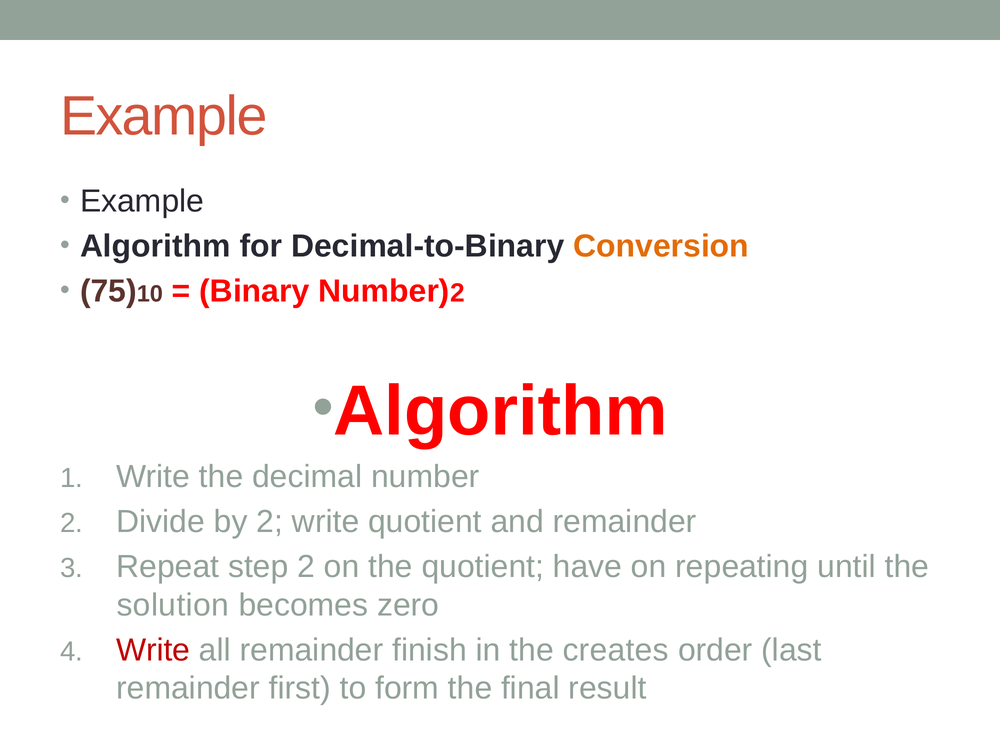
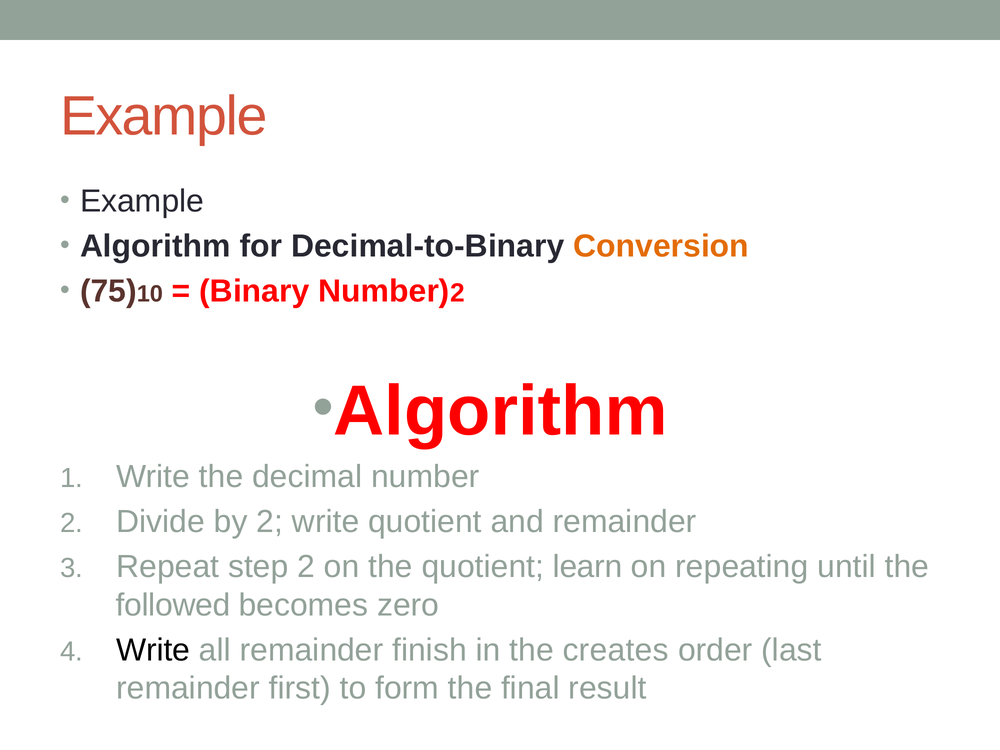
have: have -> learn
solution: solution -> followed
Write at (153, 650) colour: red -> black
